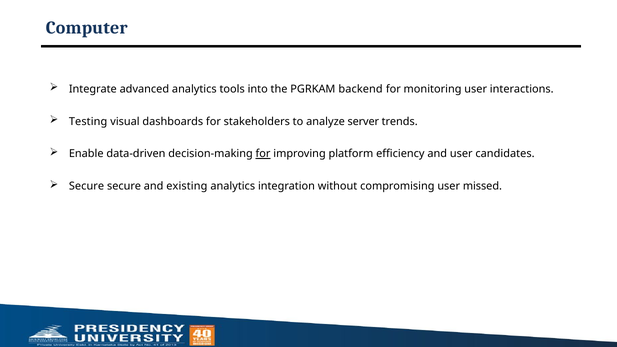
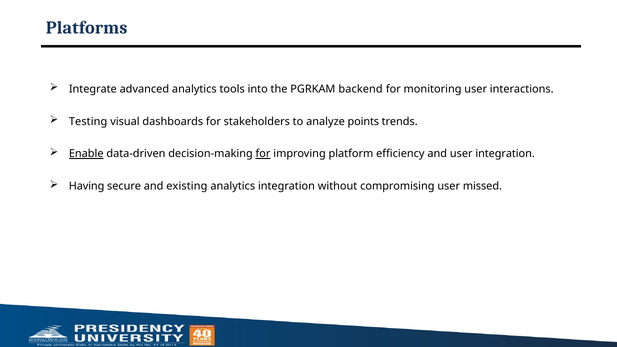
Computer: Computer -> Platforms
server: server -> points
Enable underline: none -> present
user candidates: candidates -> integration
Secure at (87, 186): Secure -> Having
